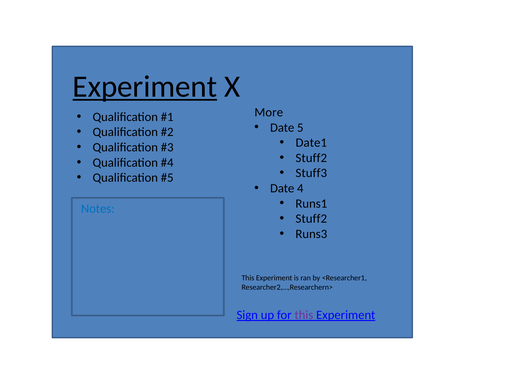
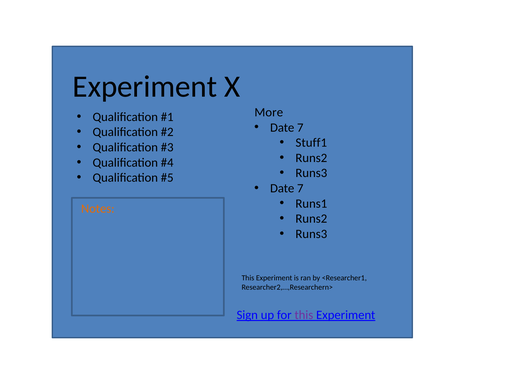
Experiment at (145, 87) underline: present -> none
5 at (300, 128): 5 -> 7
Date1: Date1 -> Stuff1
Stuff2 at (311, 158): Stuff2 -> Runs2
Stuff3 at (311, 173): Stuff3 -> Runs3
4 at (300, 188): 4 -> 7
Notes colour: blue -> orange
Stuff2 at (311, 219): Stuff2 -> Runs2
